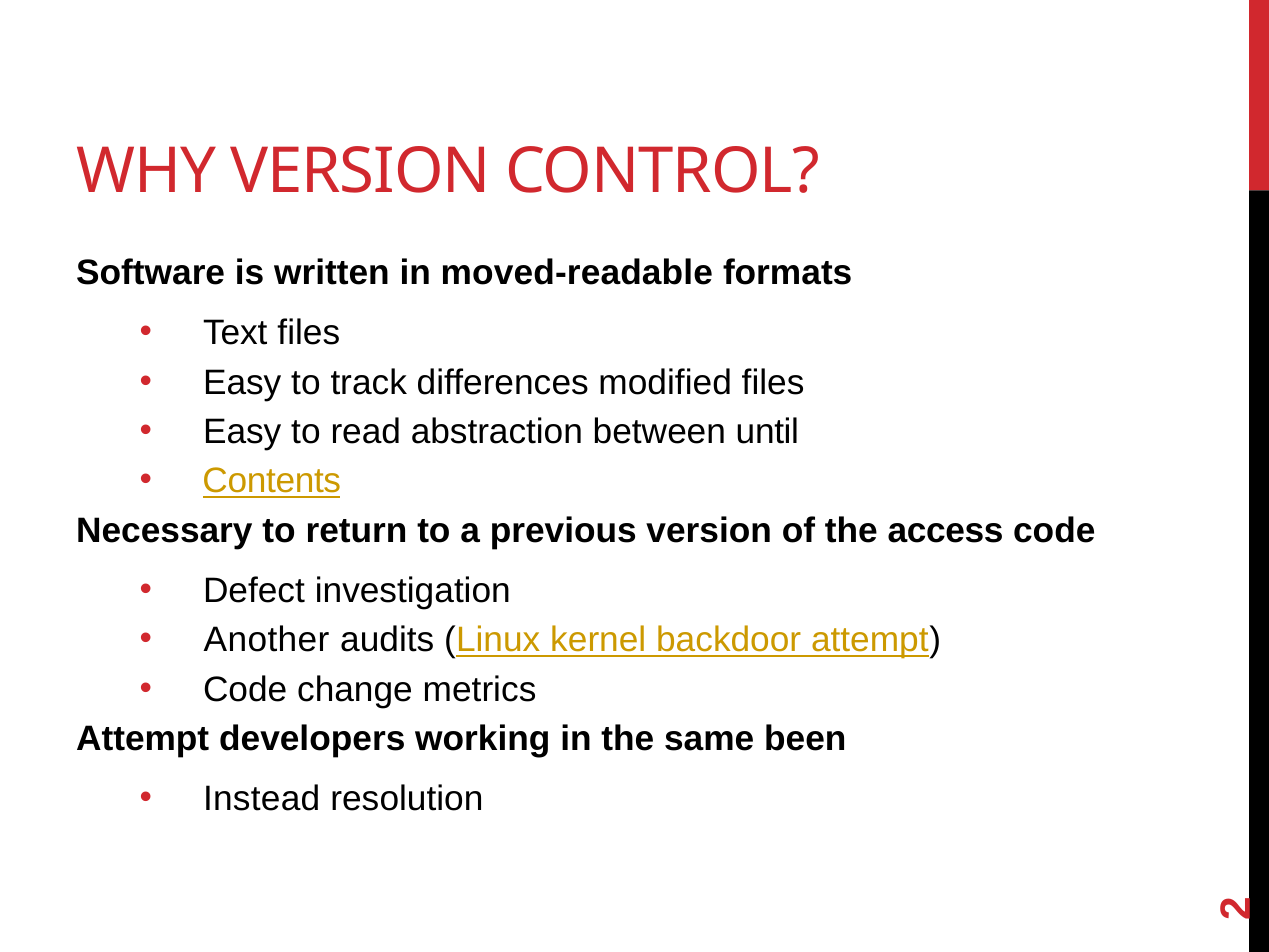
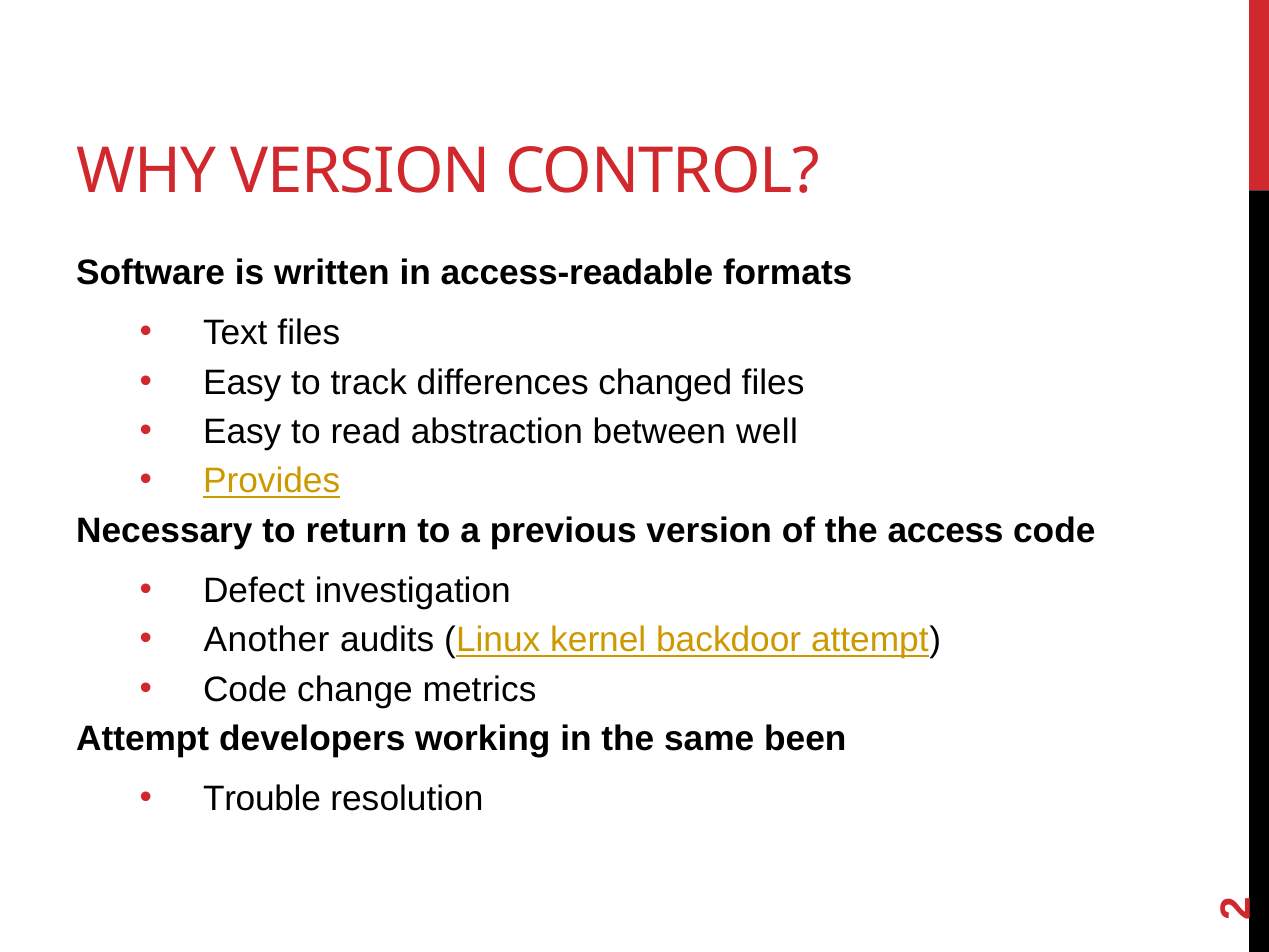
moved-readable: moved-readable -> access-readable
modified: modified -> changed
until: until -> well
Contents: Contents -> Provides
Instead: Instead -> Trouble
